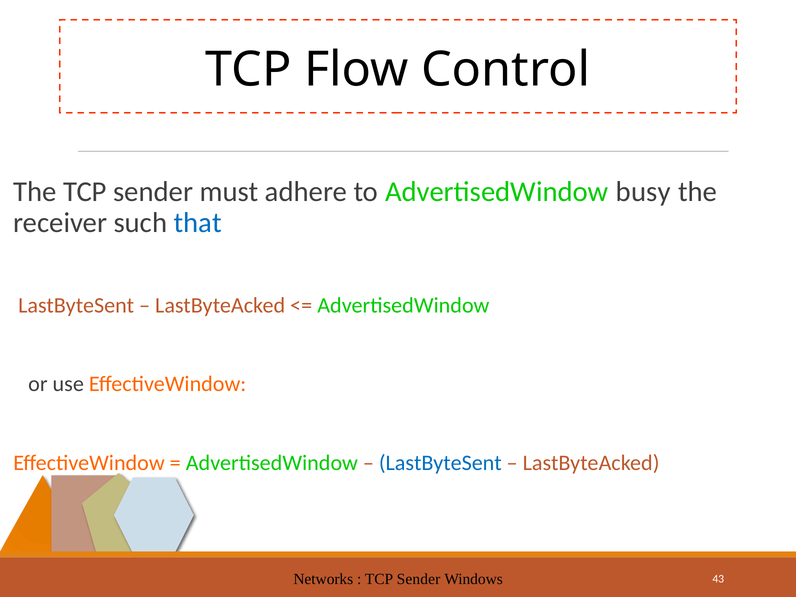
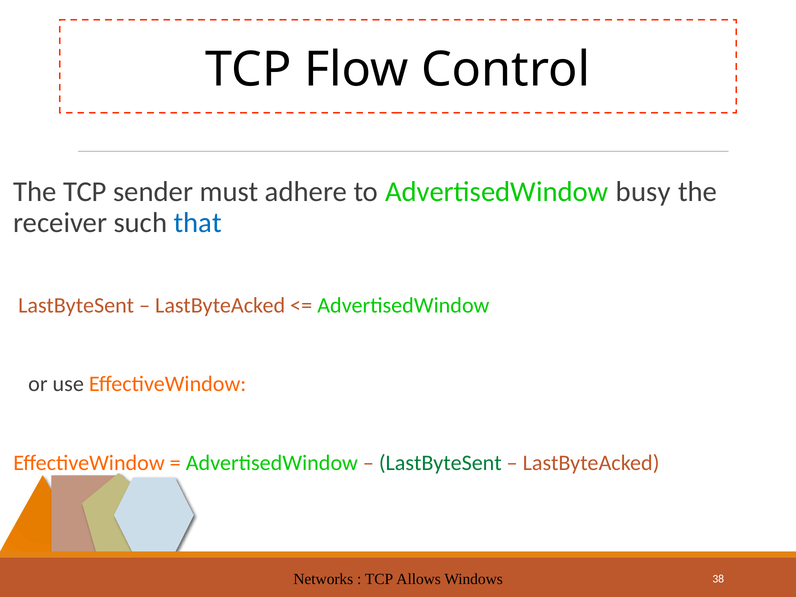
LastByteSent at (440, 463) colour: blue -> green
Sender at (419, 579): Sender -> Allows
43: 43 -> 38
